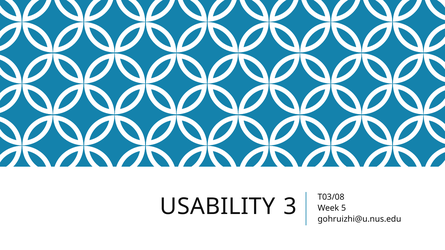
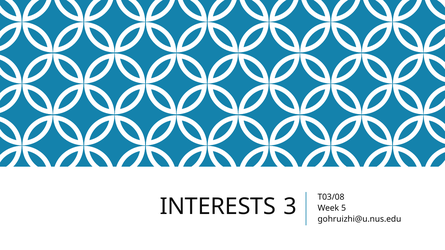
USABILITY: USABILITY -> INTERESTS
